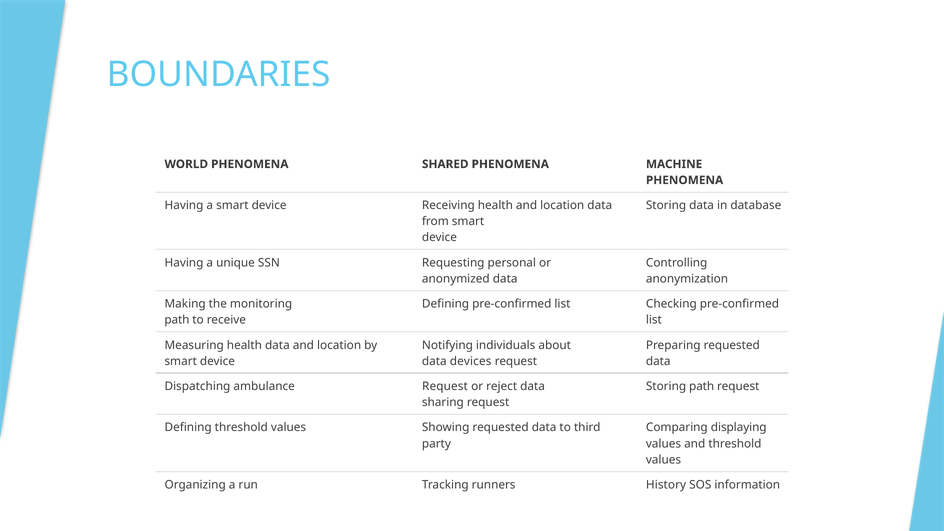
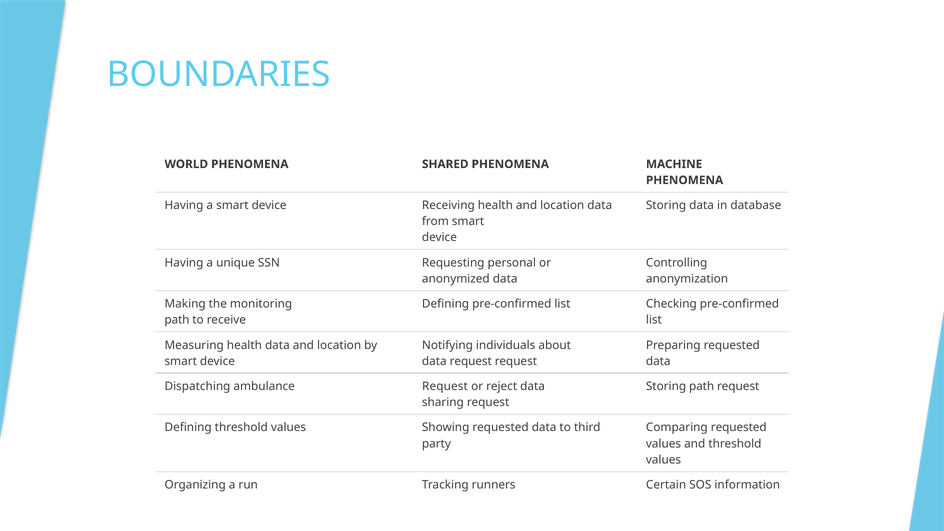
data devices: devices -> request
Comparing displaying: displaying -> requested
History: History -> Certain
